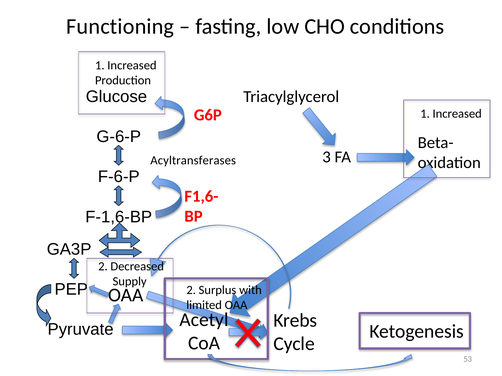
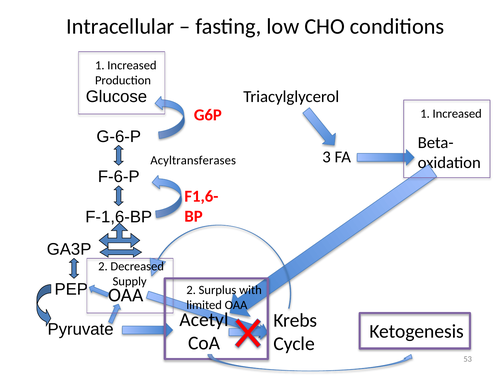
Functioning: Functioning -> Intracellular
